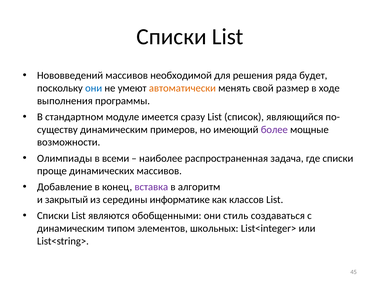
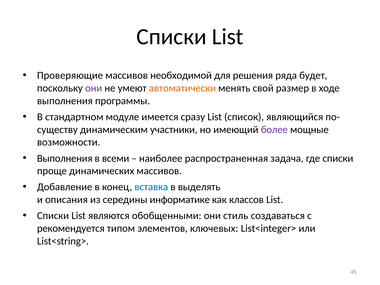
Нововведений: Нововведений -> Проверяющие
они at (94, 88) colour: blue -> purple
примеров: примеров -> участники
Олимпиады at (65, 158): Олимпиады -> Выполнения
вставка colour: purple -> blue
алгоритм: алгоритм -> выделять
закрытый: закрытый -> описания
динамическим at (71, 228): динамическим -> рекомендуется
школьных: школьных -> ключевых
